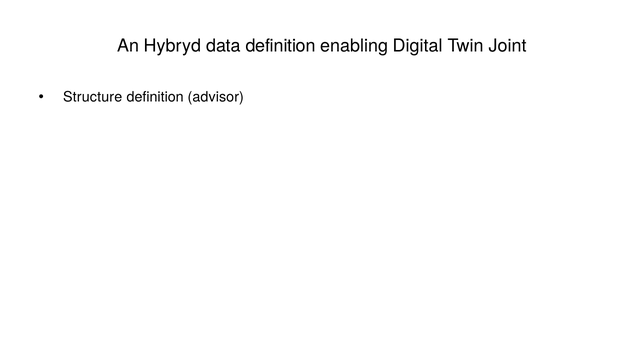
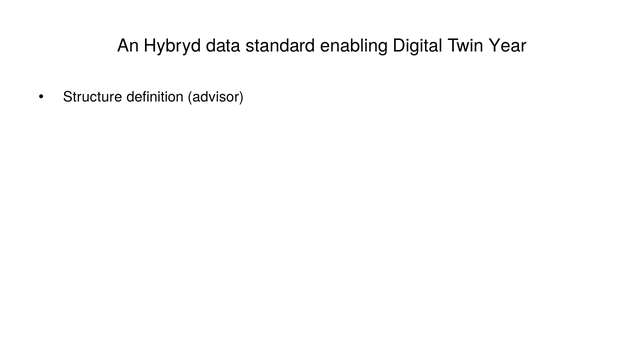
data definition: definition -> standard
Joint: Joint -> Year
